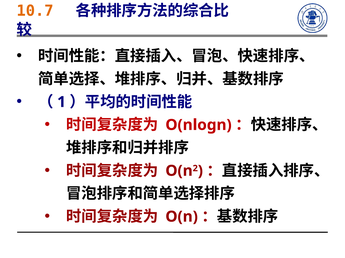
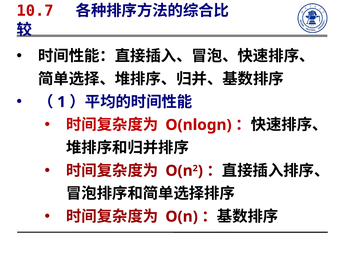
10.7 colour: orange -> red
